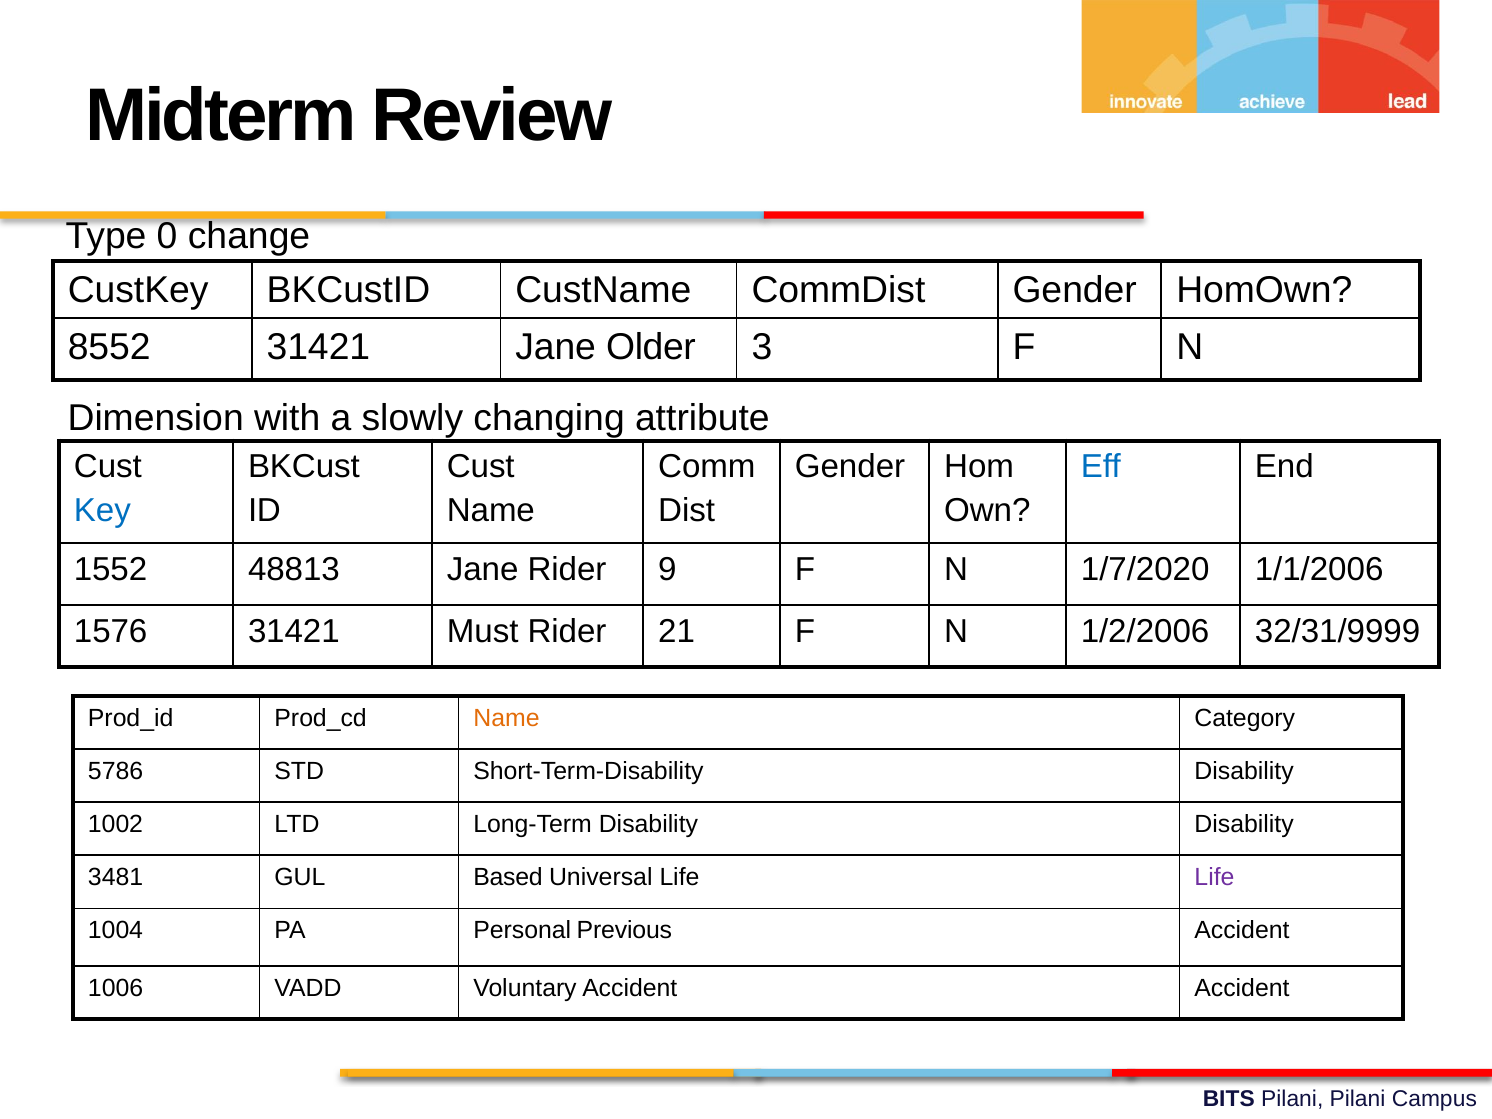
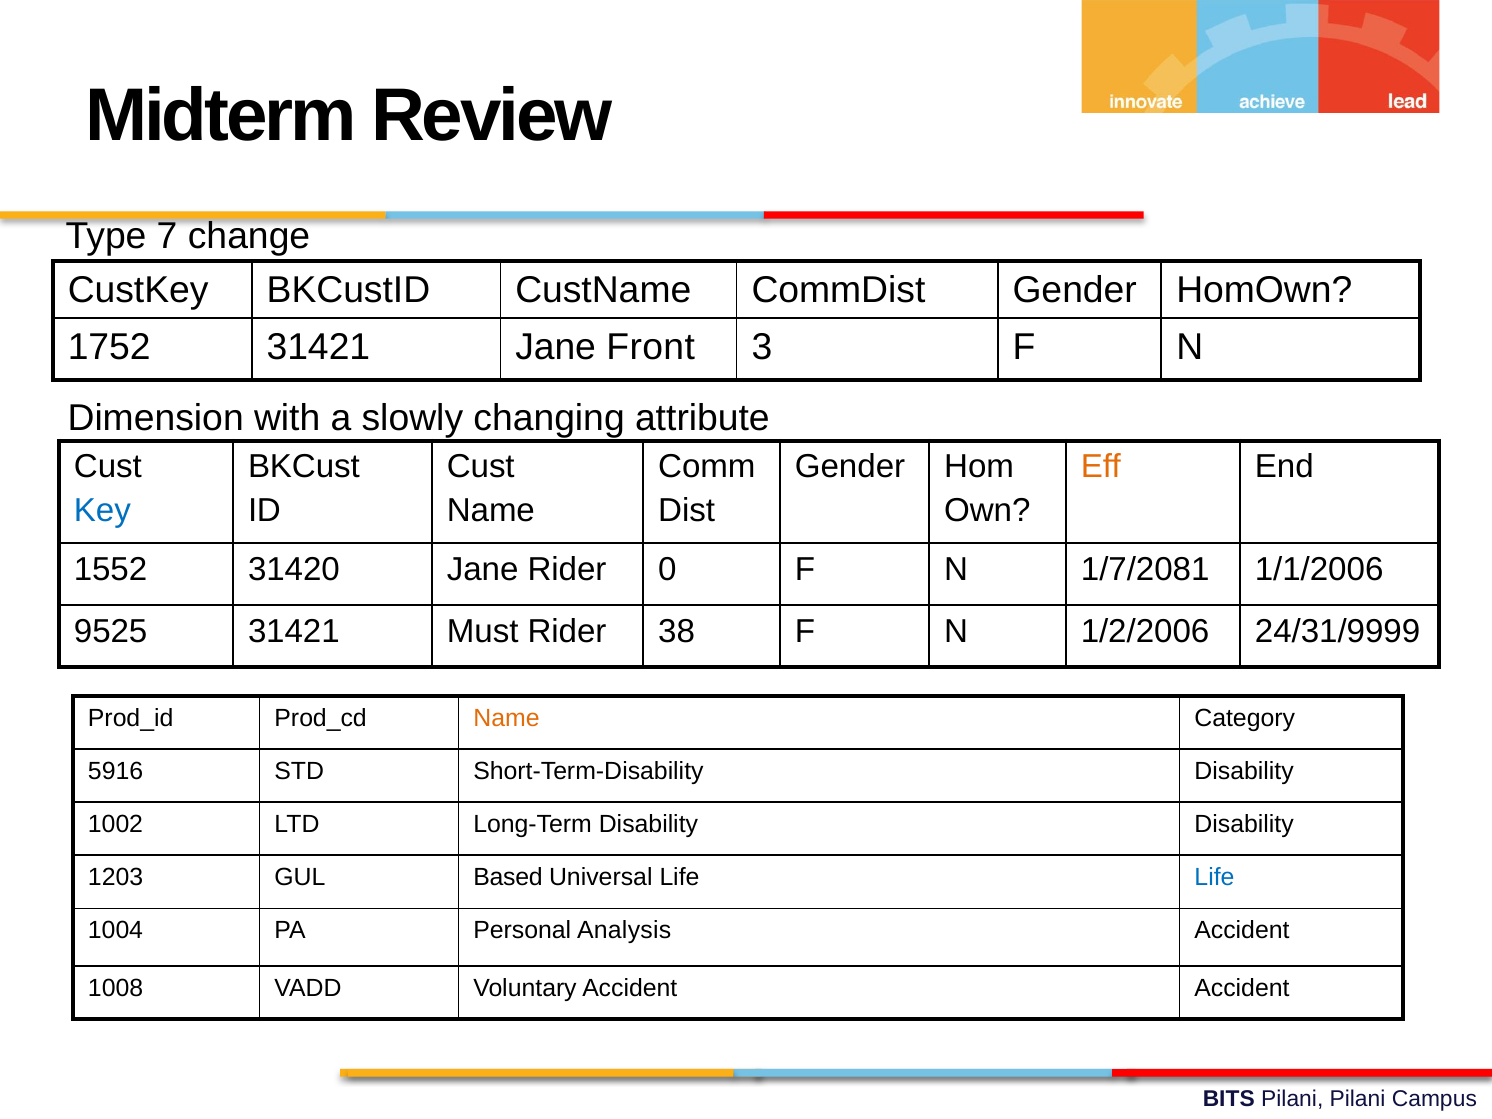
0: 0 -> 7
8552: 8552 -> 1752
Older: Older -> Front
Eff colour: blue -> orange
48813: 48813 -> 31420
9: 9 -> 0
1/7/2020: 1/7/2020 -> 1/7/2081
1576: 1576 -> 9525
21: 21 -> 38
32/31/9999: 32/31/9999 -> 24/31/9999
5786: 5786 -> 5916
3481: 3481 -> 1203
Life at (1214, 877) colour: purple -> blue
Previous: Previous -> Analysis
1006: 1006 -> 1008
